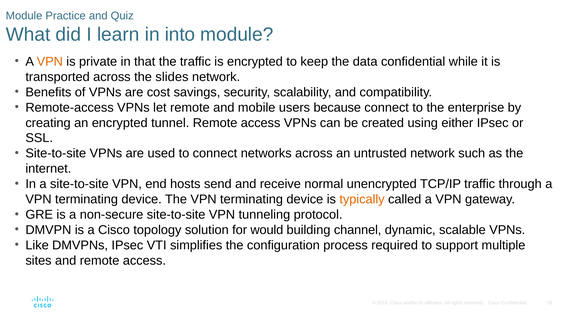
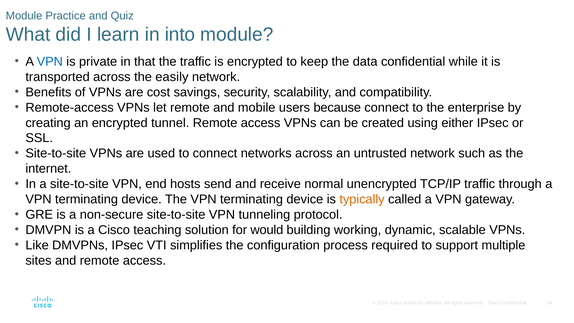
VPN at (50, 62) colour: orange -> blue
slides: slides -> easily
topology: topology -> teaching
channel: channel -> working
